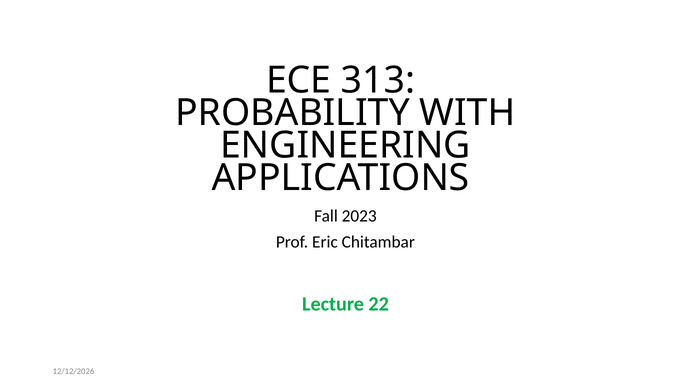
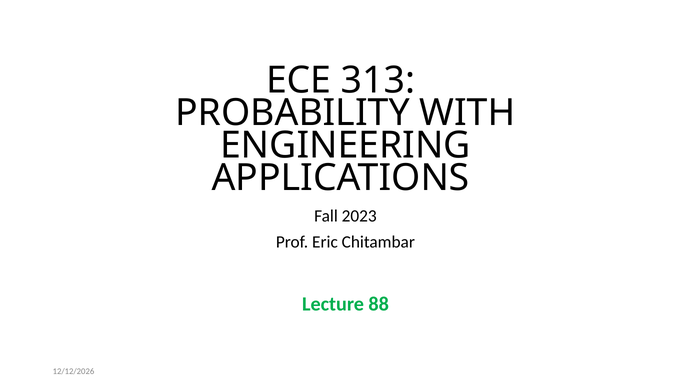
22: 22 -> 88
